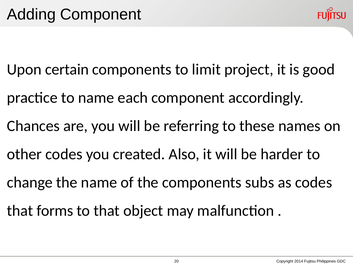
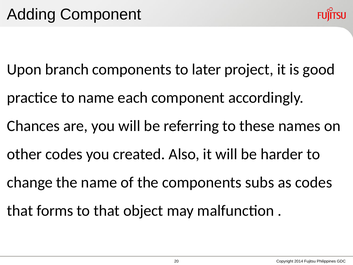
certain: certain -> branch
limit: limit -> later
